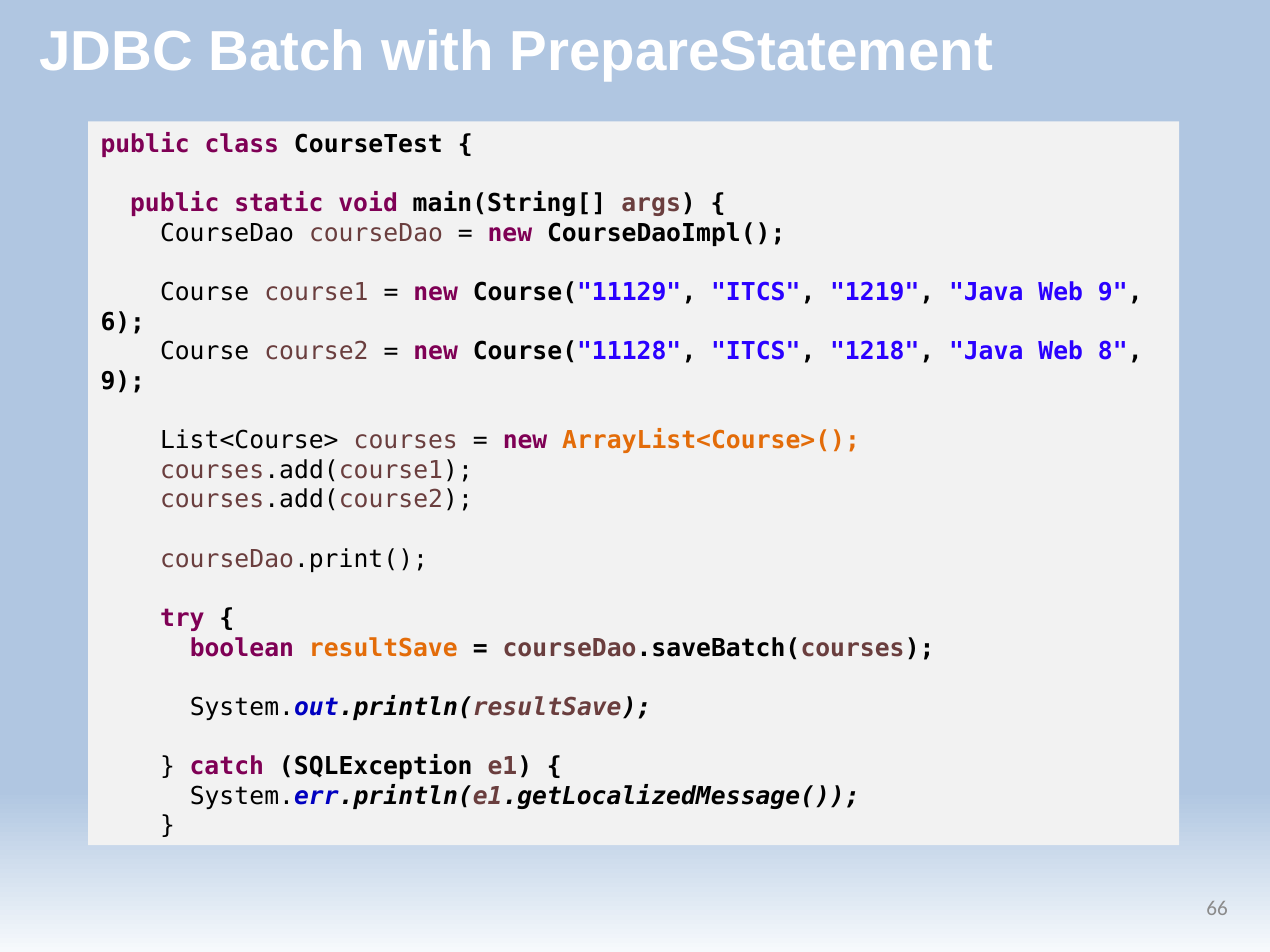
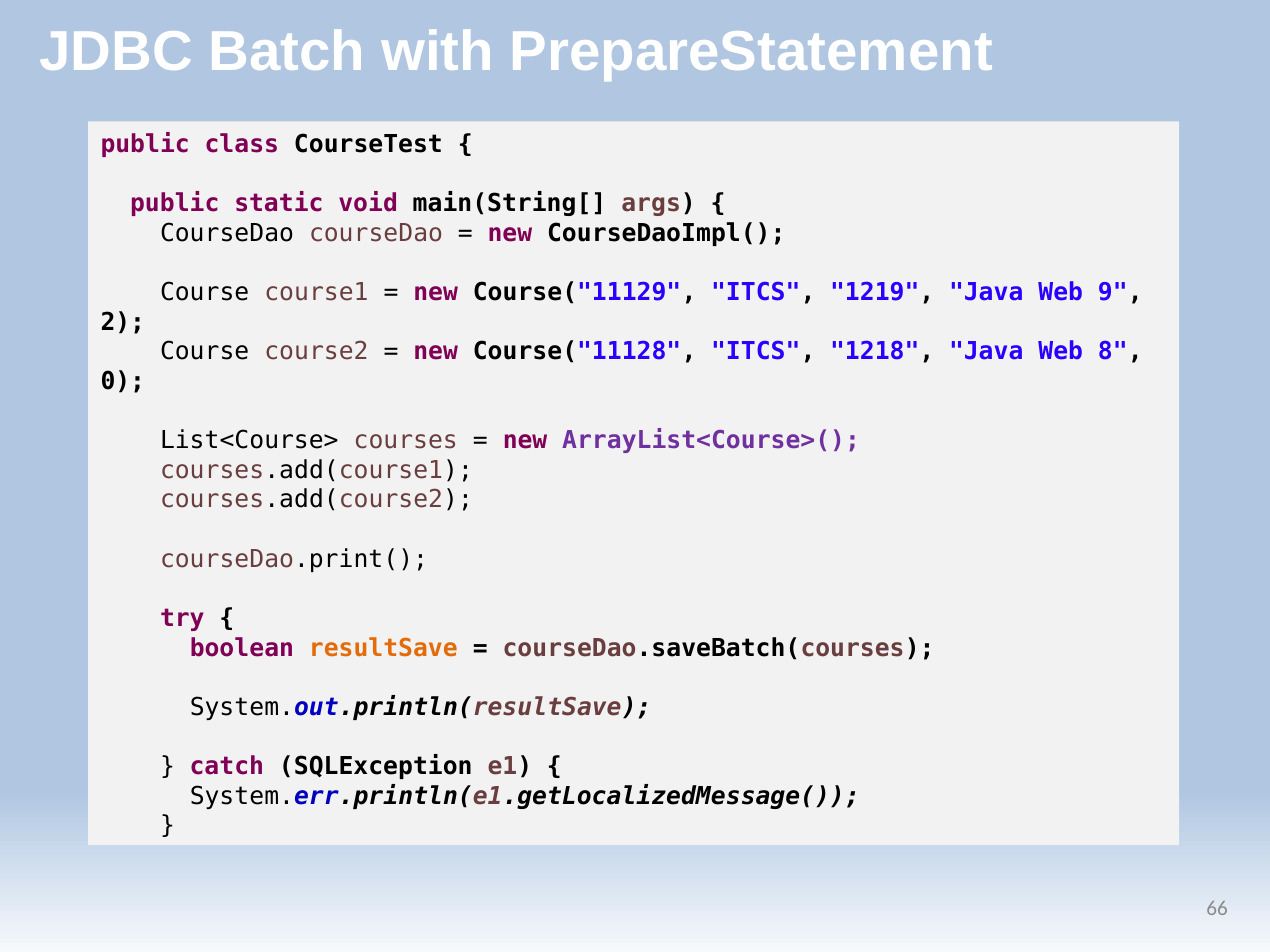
6: 6 -> 2
9 at (123, 381): 9 -> 0
ArrayList<Course>( colour: orange -> purple
